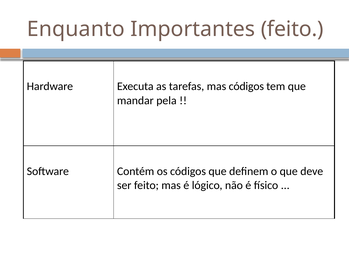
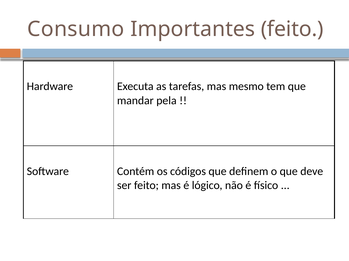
Enquanto: Enquanto -> Consumo
mas códigos: códigos -> mesmo
